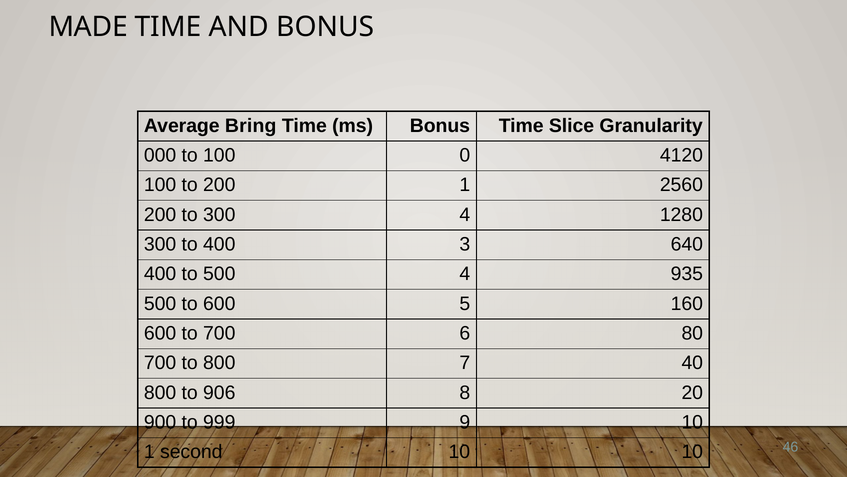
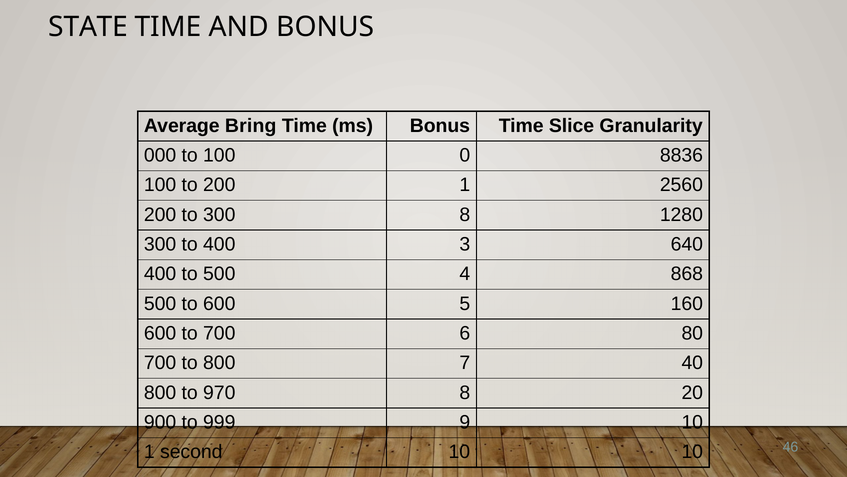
MADE: MADE -> STATE
4120: 4120 -> 8836
300 4: 4 -> 8
935: 935 -> 868
906: 906 -> 970
